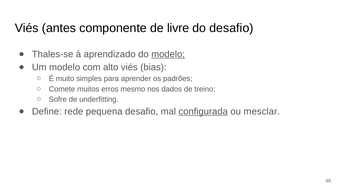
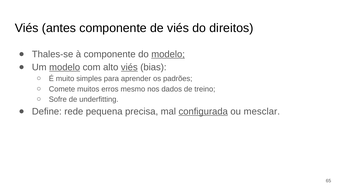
de livre: livre -> viés
do desafio: desafio -> direitos
à aprendizado: aprendizado -> componente
modelo at (65, 67) underline: none -> present
viés at (129, 67) underline: none -> present
pequena desafio: desafio -> precisa
